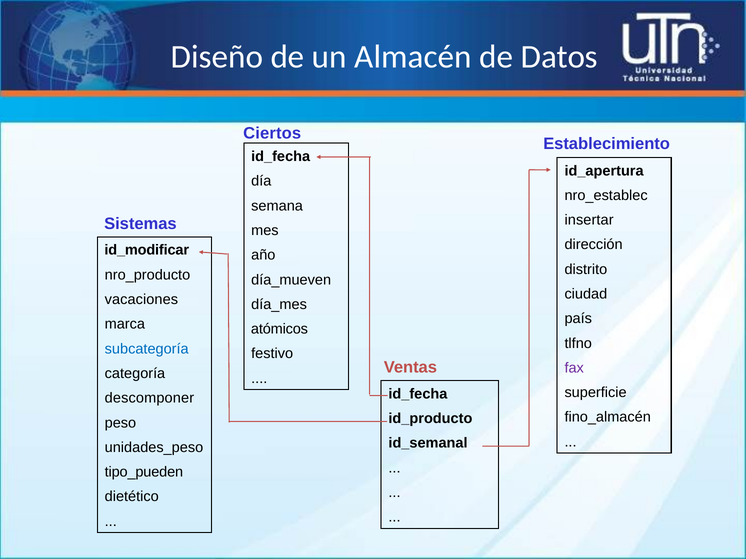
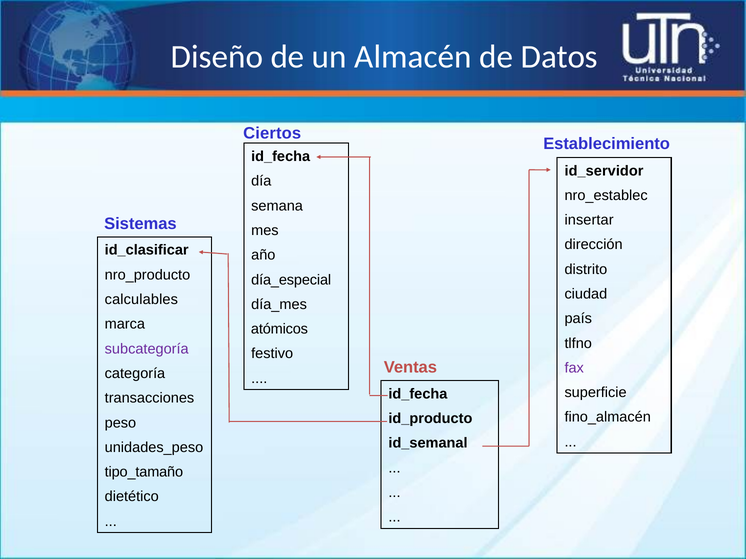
id_apertura: id_apertura -> id_servidor
id_modificar: id_modificar -> id_clasificar
día_mueven: día_mueven -> día_especial
vacaciones: vacaciones -> calculables
subcategoría colour: blue -> purple
descomponer: descomponer -> transacciones
tipo_pueden: tipo_pueden -> tipo_tamaño
